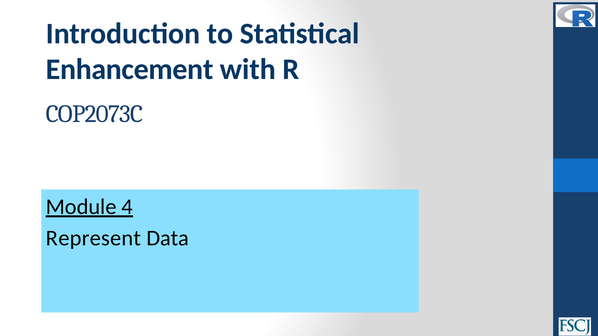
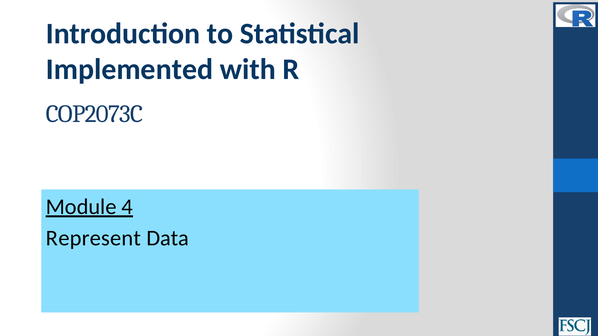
Enhancement: Enhancement -> Implemented
